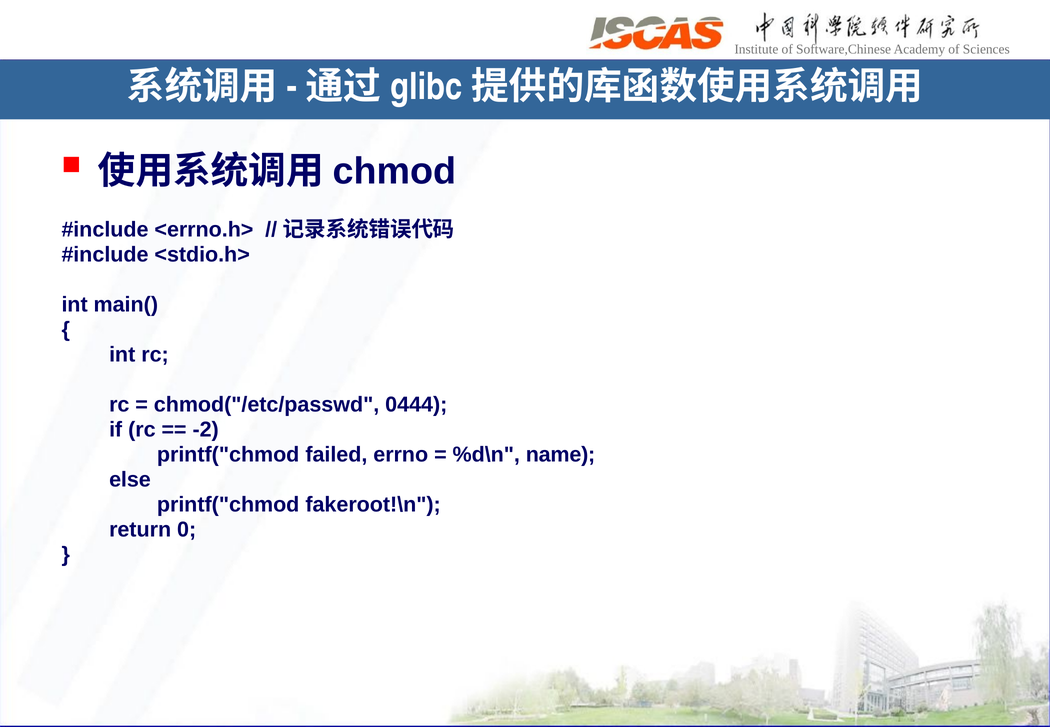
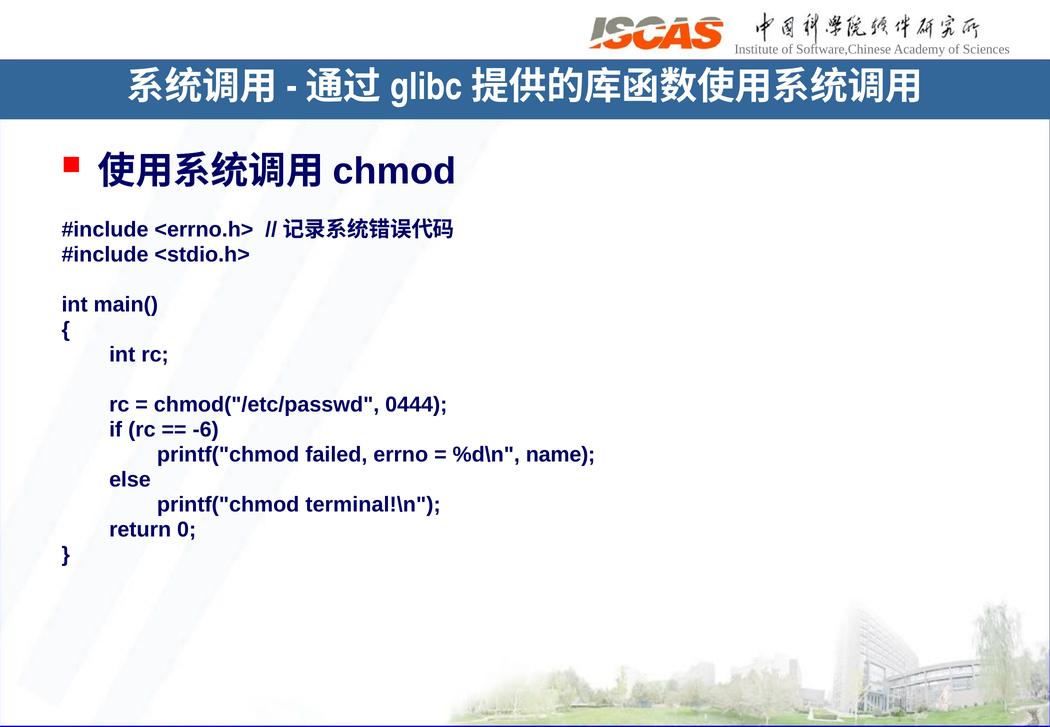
-2: -2 -> -6
fakeroot!\n: fakeroot!\n -> terminal!\n
